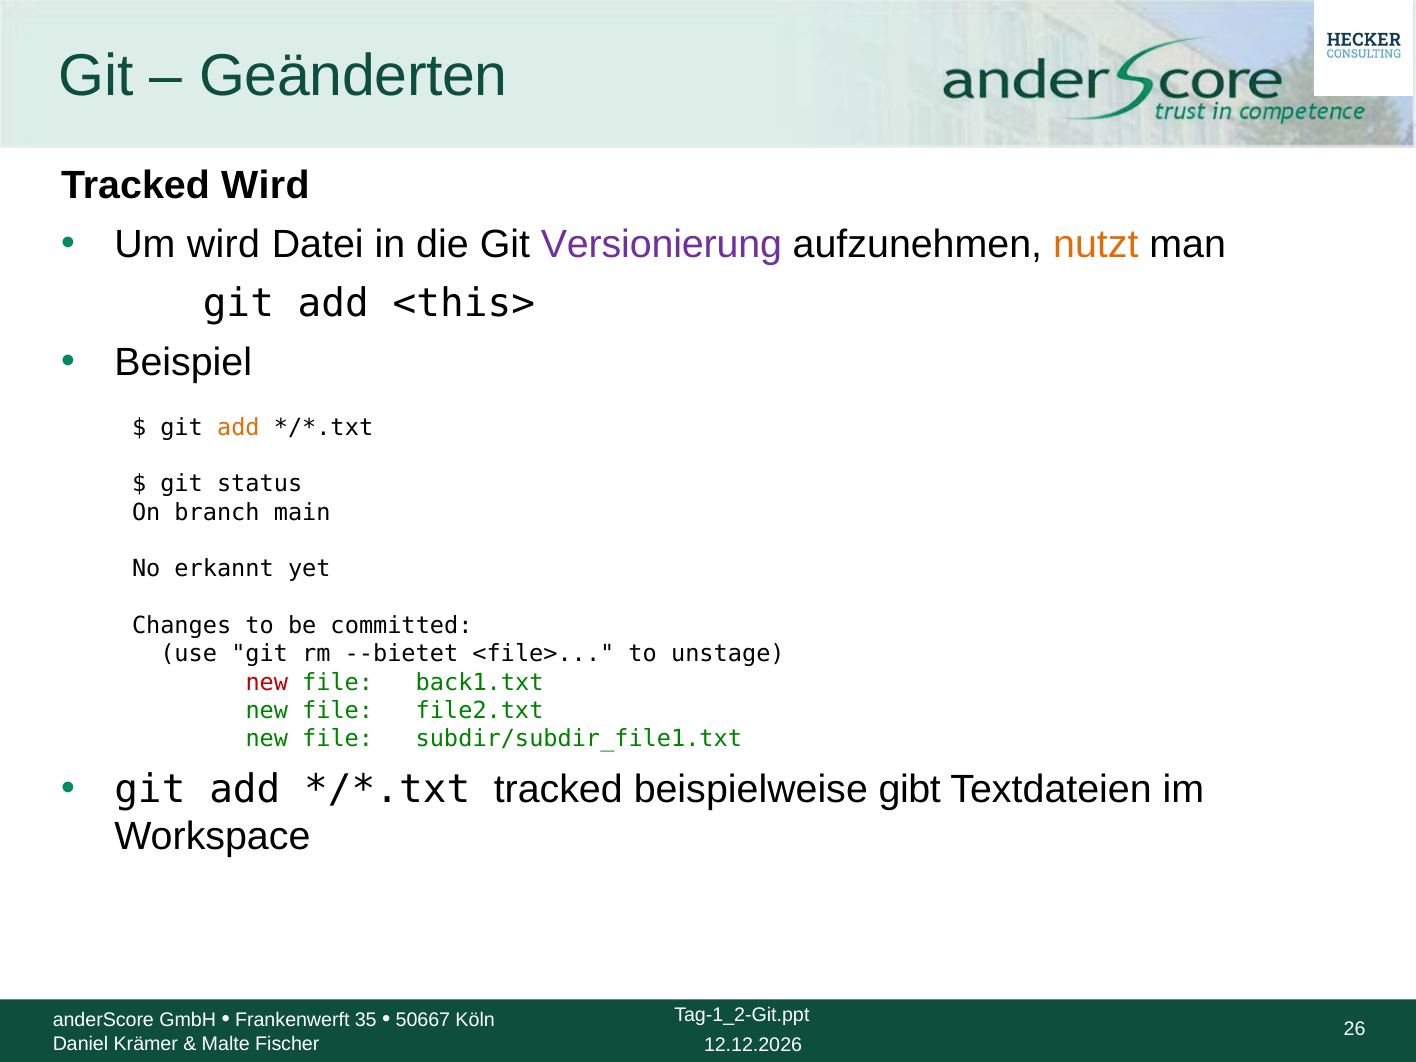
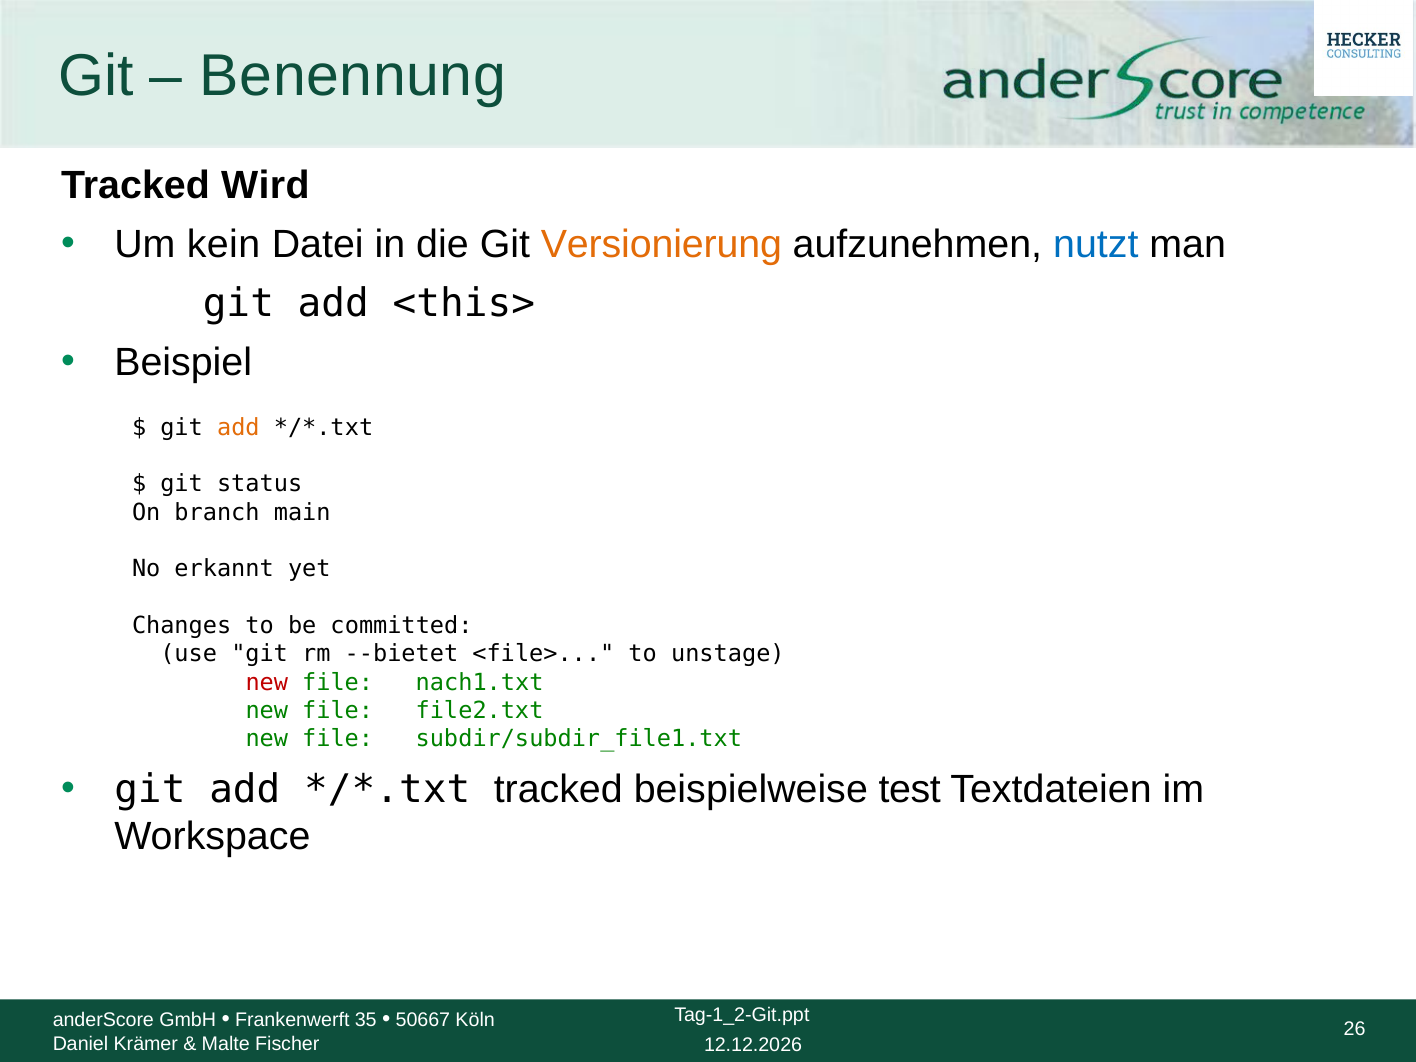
Geänderten: Geänderten -> Benennung
Um wird: wird -> kein
Versionierung colour: purple -> orange
nutzt colour: orange -> blue
back1.txt: back1.txt -> nach1.txt
gibt: gibt -> test
